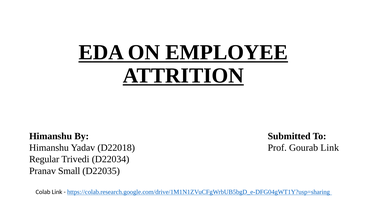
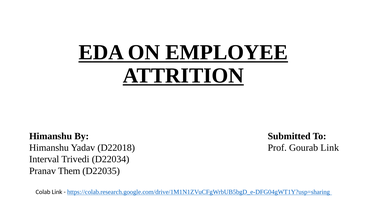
Regular: Regular -> Interval
Small: Small -> Them
